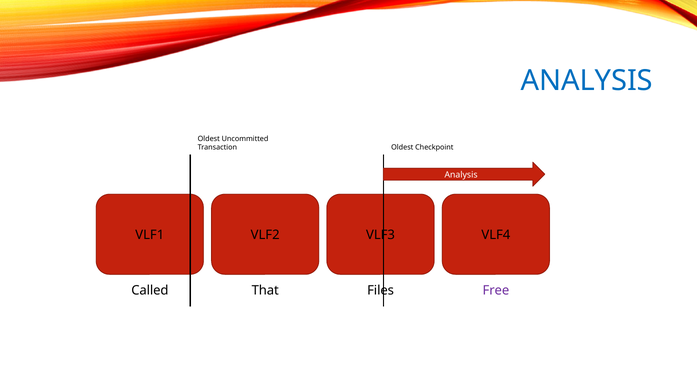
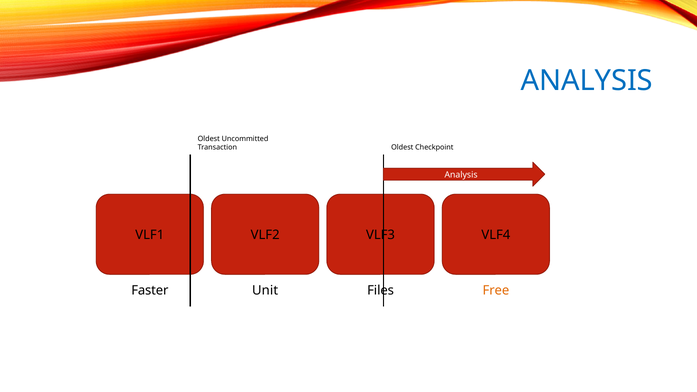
Called: Called -> Faster
That: That -> Unit
Free colour: purple -> orange
